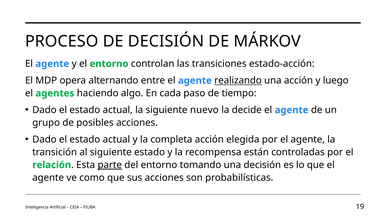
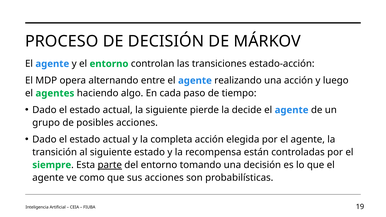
realizando underline: present -> none
nuevo: nuevo -> pierde
relación: relación -> siempre
